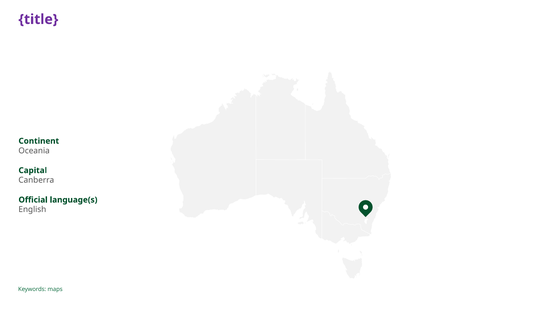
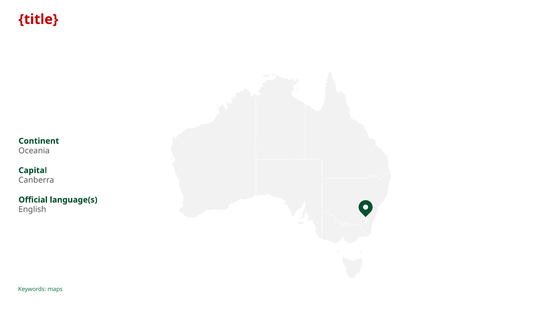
title colour: purple -> red
